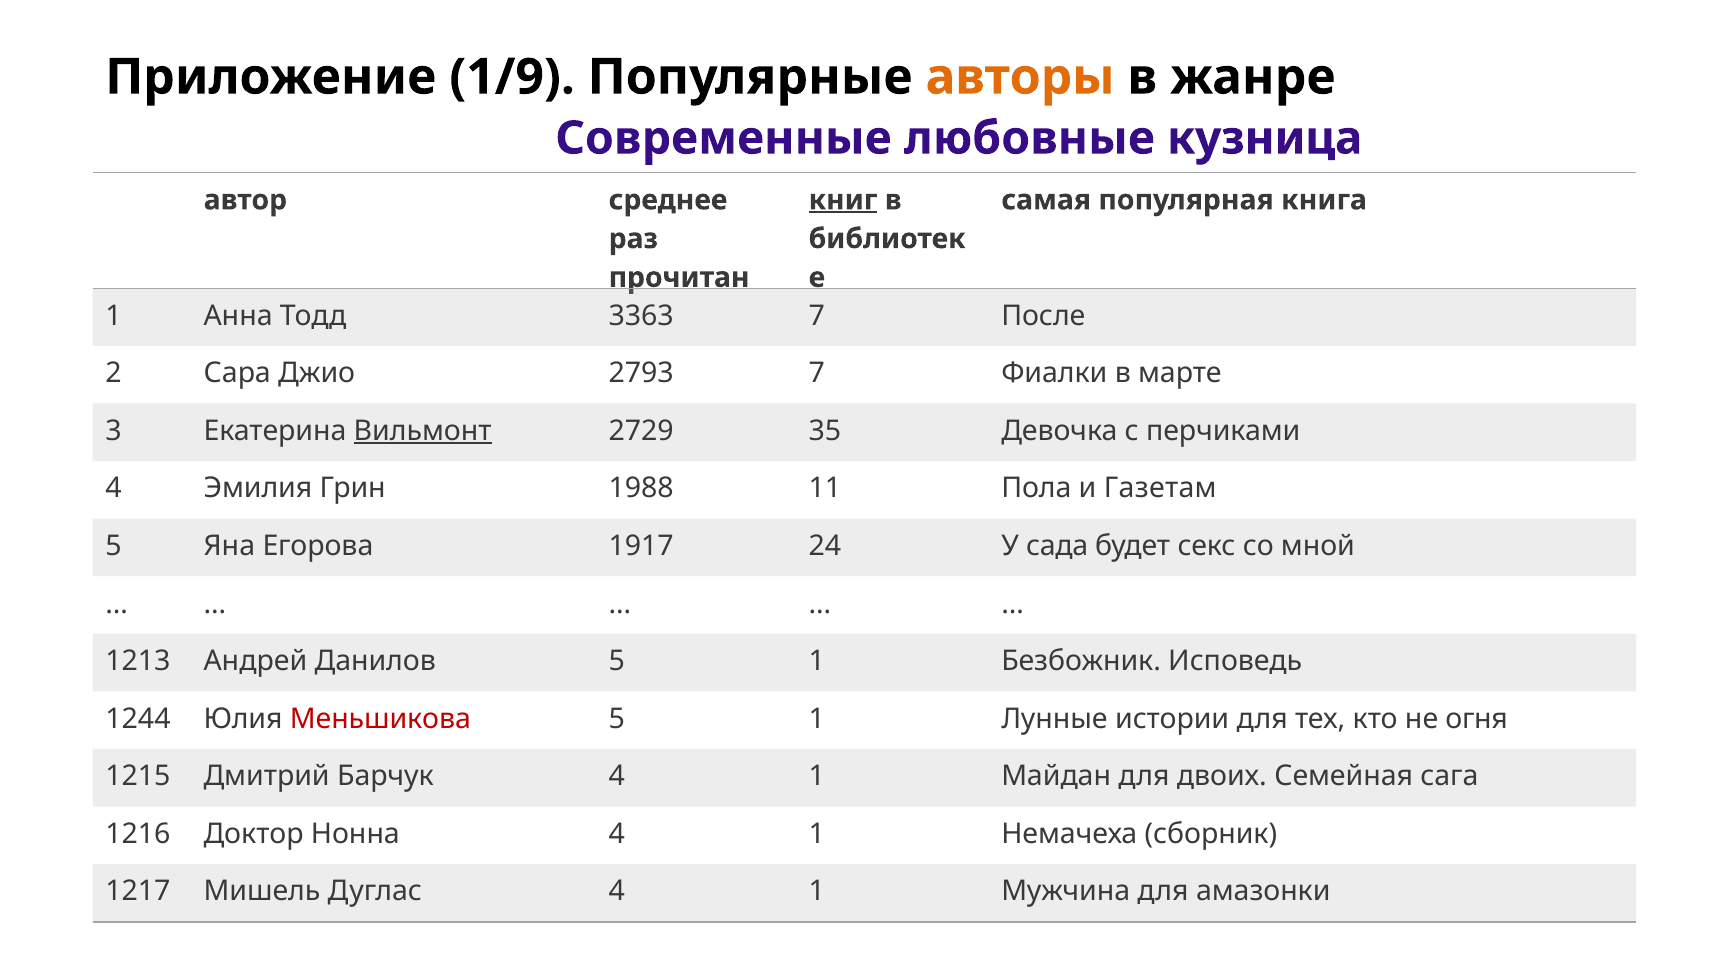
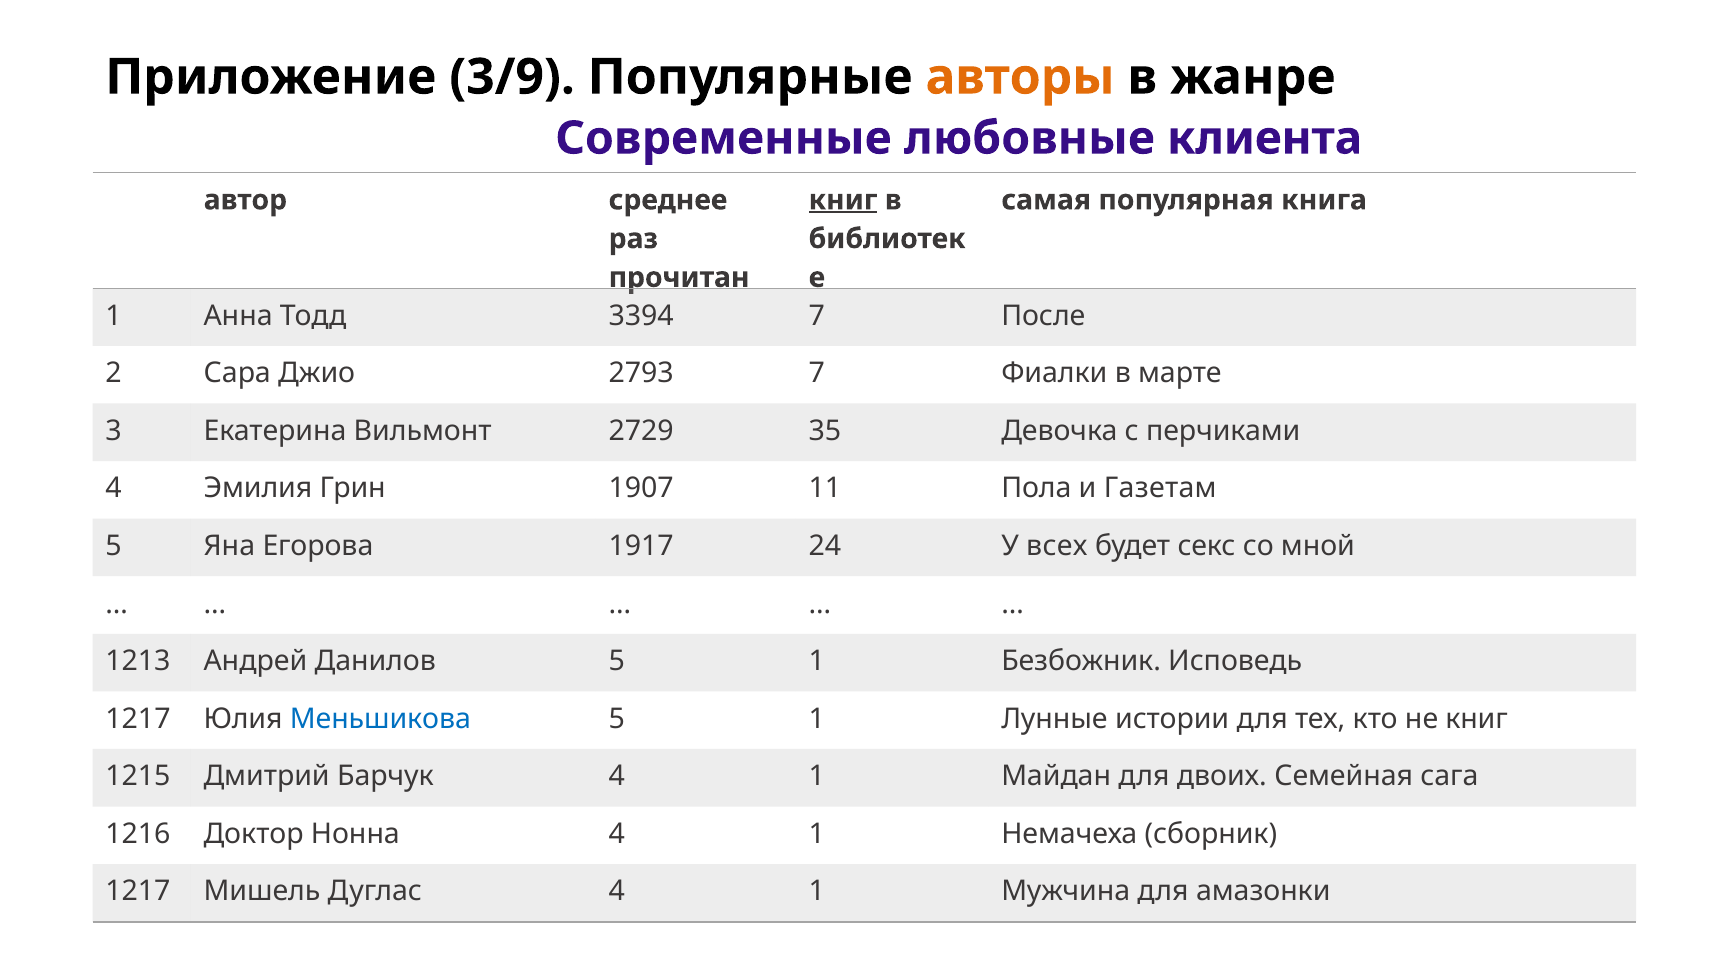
1/9: 1/9 -> 3/9
кузница: кузница -> клиента
3363: 3363 -> 3394
Вильмонт underline: present -> none
1988: 1988 -> 1907
сада: сада -> всех
1244 at (138, 718): 1244 -> 1217
Меньшикова colour: red -> blue
не огня: огня -> книг
